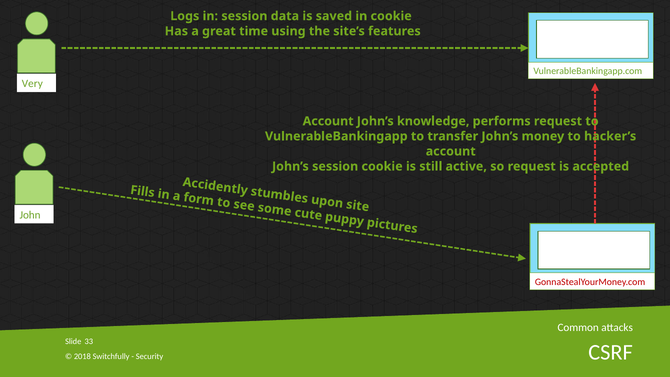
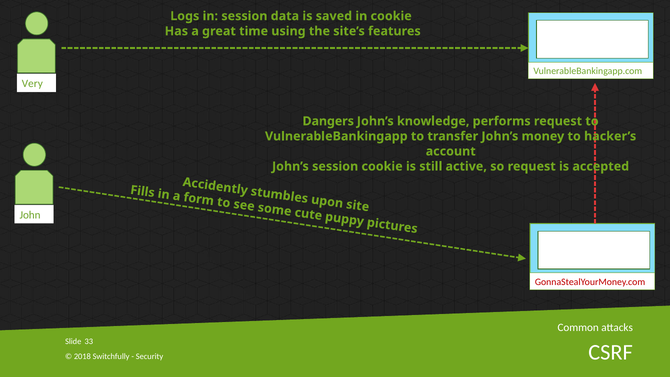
Account at (328, 121): Account -> Dangers
